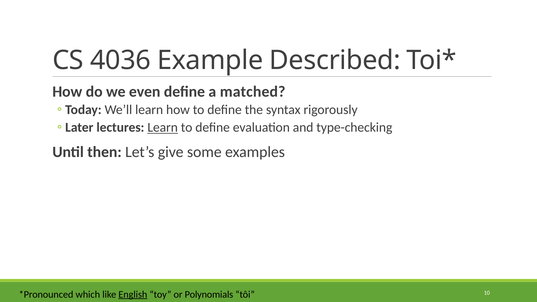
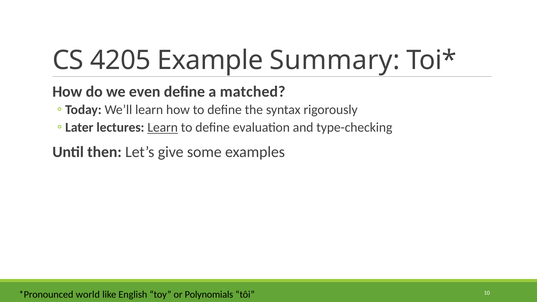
4036: 4036 -> 4205
Described: Described -> Summary
which: which -> world
English underline: present -> none
